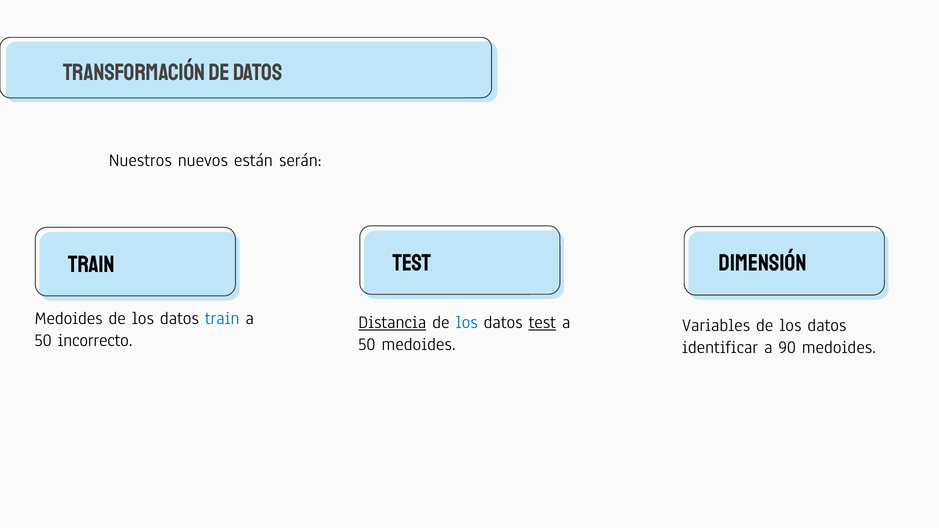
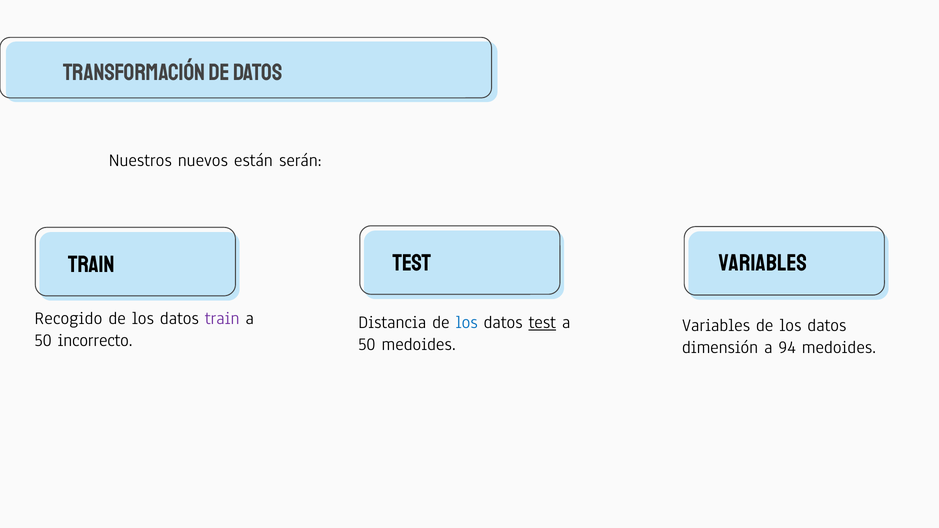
TEST DIMENSIÓN: DIMENSIÓN -> VARIABLES
Medoides at (69, 318): Medoides -> Recogido
train at (222, 318) colour: blue -> purple
Distancia underline: present -> none
identificar: identificar -> dimensión
90: 90 -> 94
